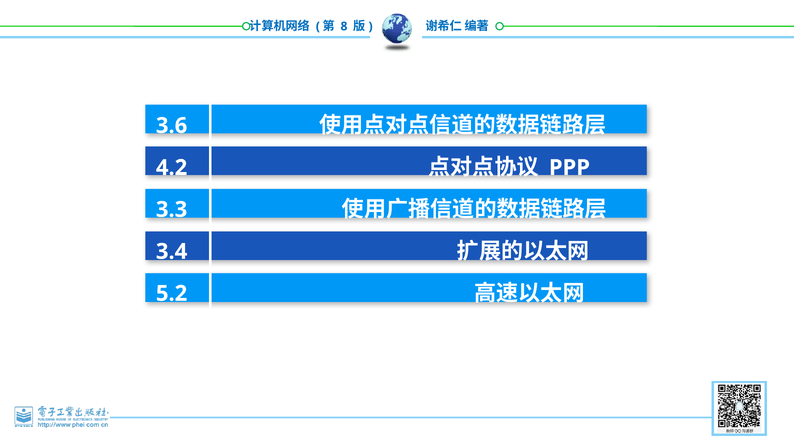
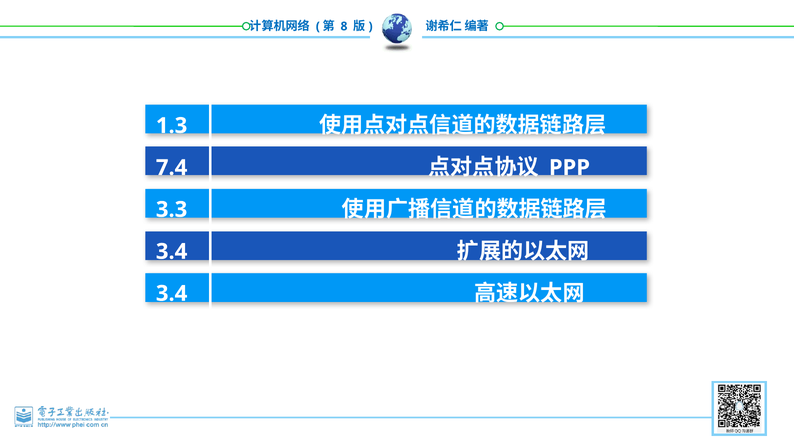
3.6: 3.6 -> 1.3
4.2: 4.2 -> 7.4
5.2 at (172, 293): 5.2 -> 3.4
